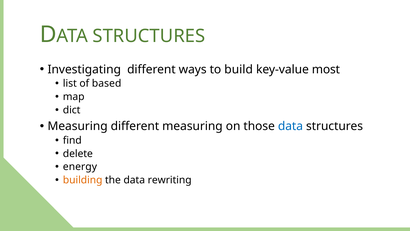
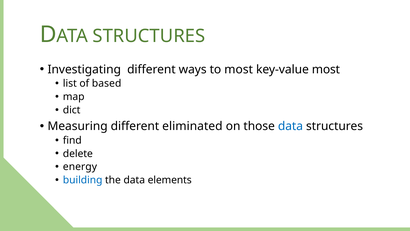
to build: build -> most
different measuring: measuring -> eliminated
building colour: orange -> blue
rewriting: rewriting -> elements
